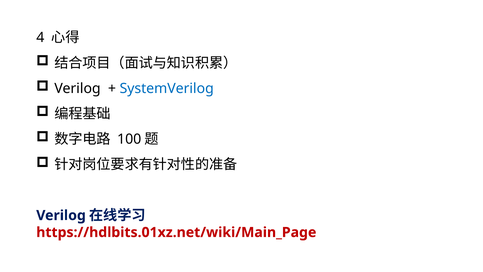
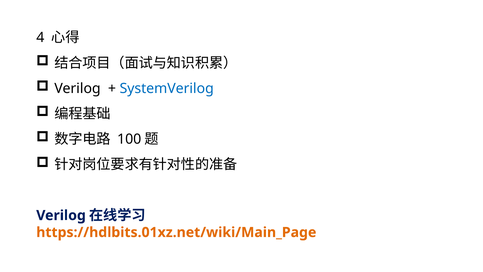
https://hdlbits.01xz.net/wiki/Main_Page colour: red -> orange
